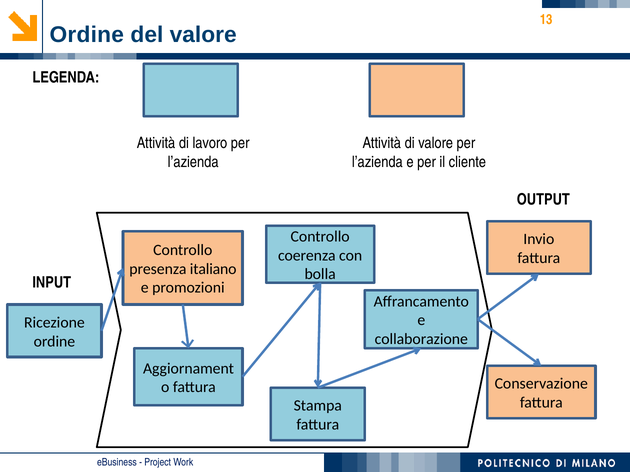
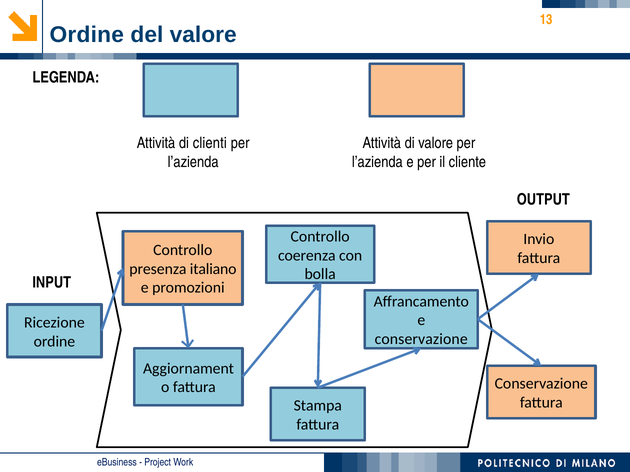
lavoro: lavoro -> clienti
collaborazione at (421, 340): collaborazione -> conservazione
